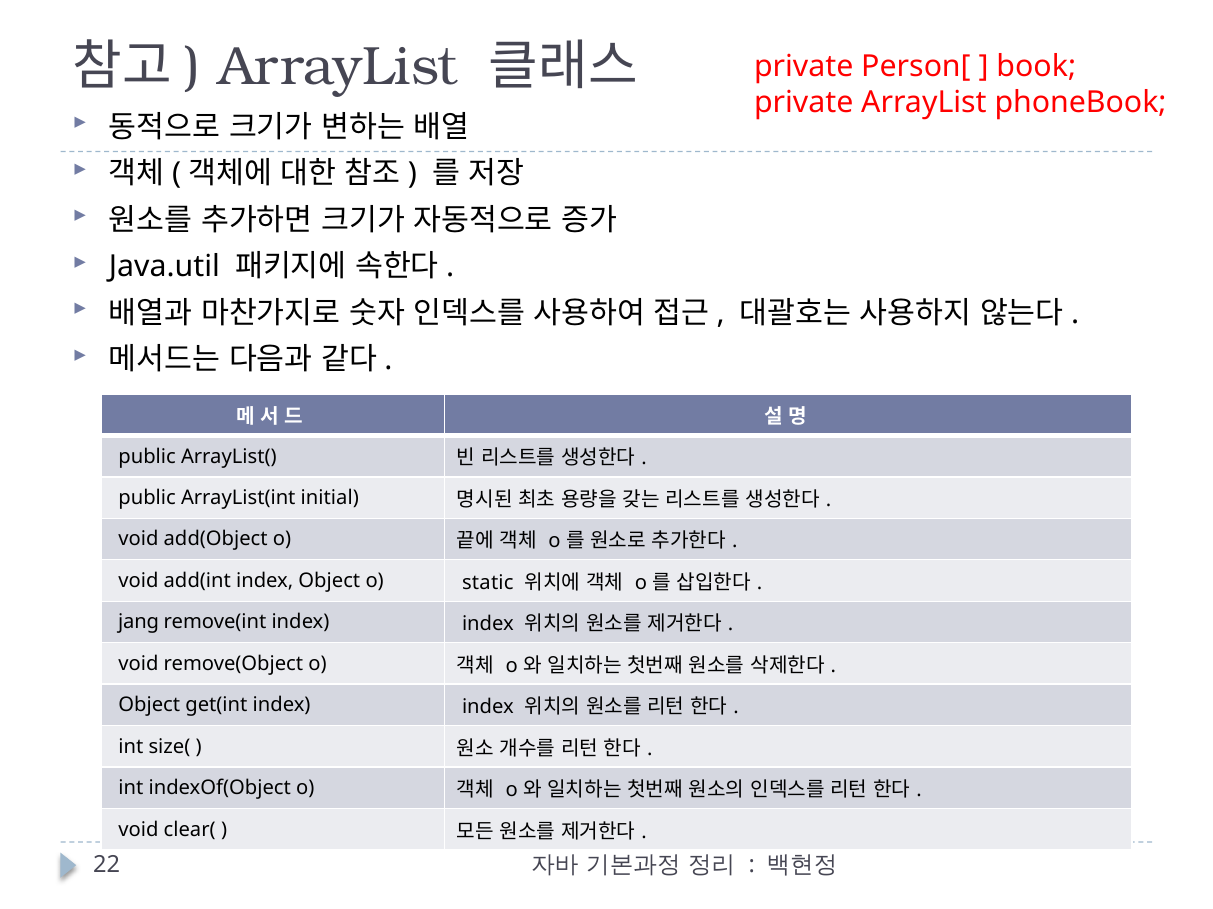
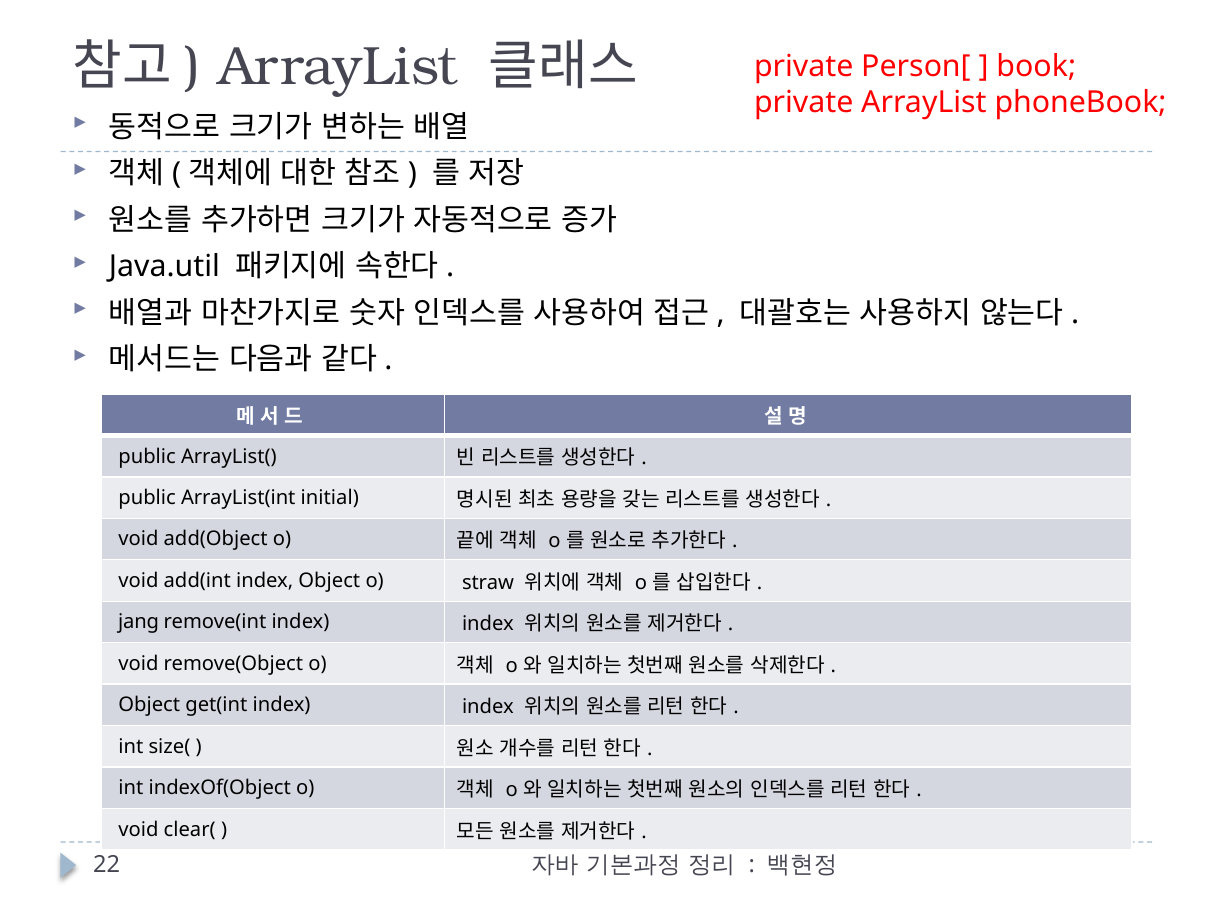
static: static -> straw
